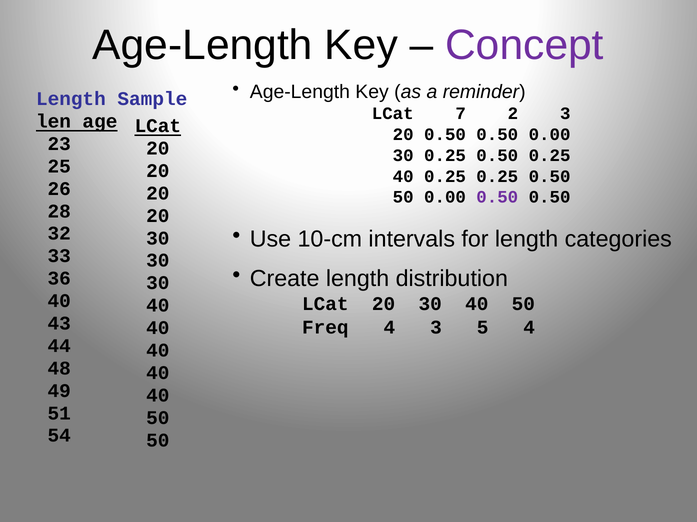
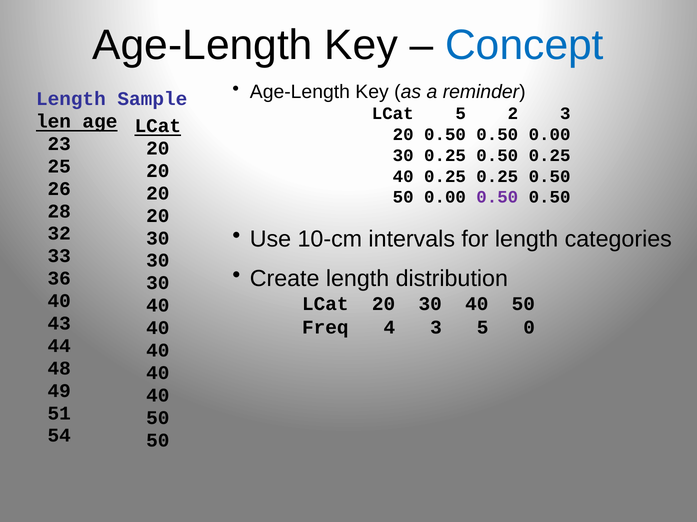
Concept colour: purple -> blue
LCat 7: 7 -> 5
5 4: 4 -> 0
